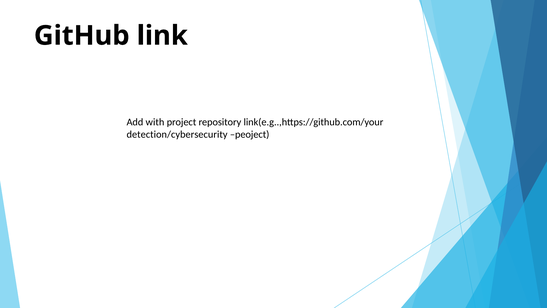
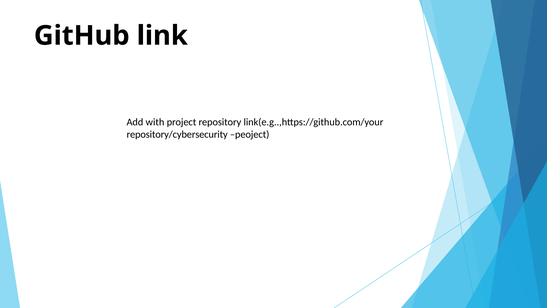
detection/cybersecurity: detection/cybersecurity -> repository/cybersecurity
